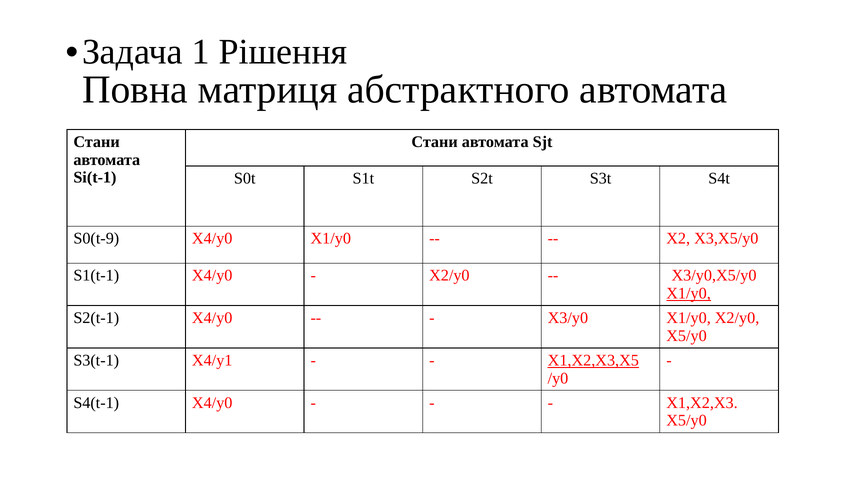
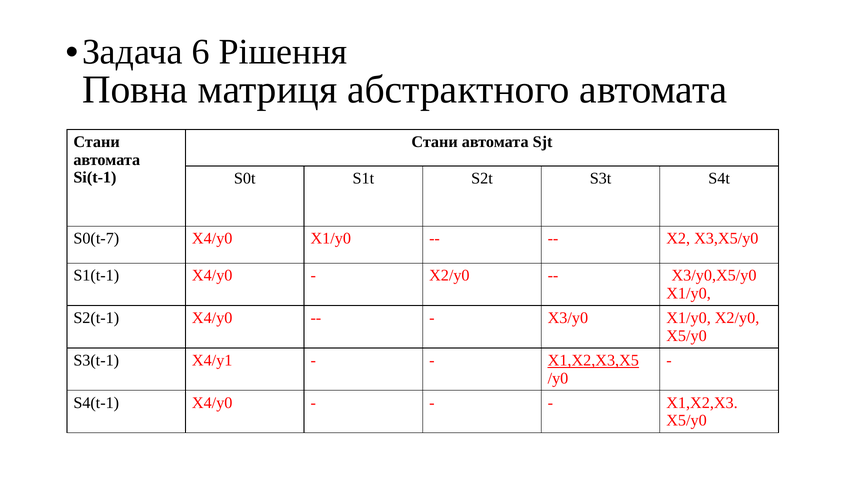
1: 1 -> 6
S0(t-9: S0(t-9 -> S0(t-7
X1/y0 at (689, 293) underline: present -> none
